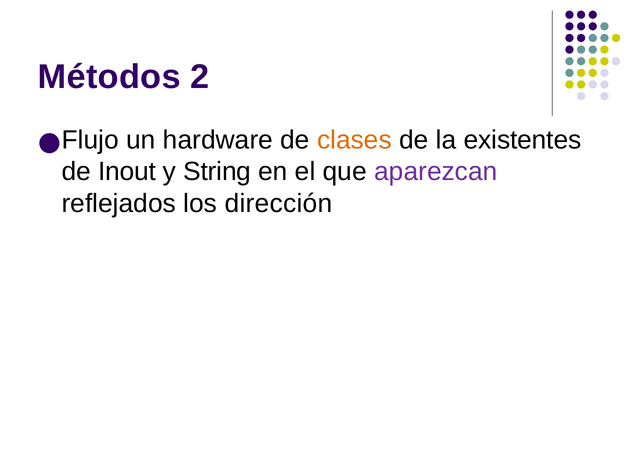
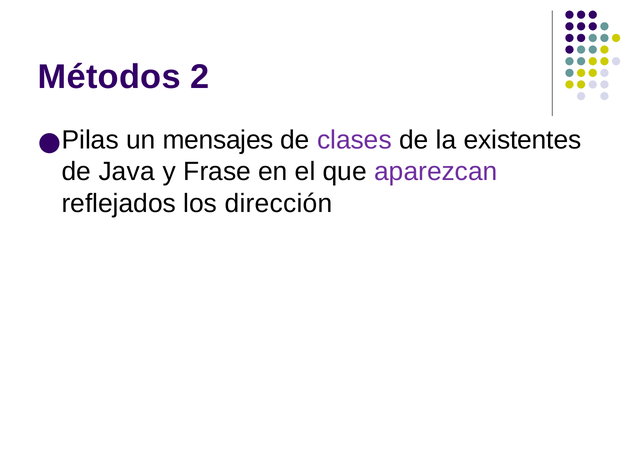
Flujo: Flujo -> Pilas
hardware: hardware -> mensajes
clases colour: orange -> purple
Inout: Inout -> Java
String: String -> Frase
